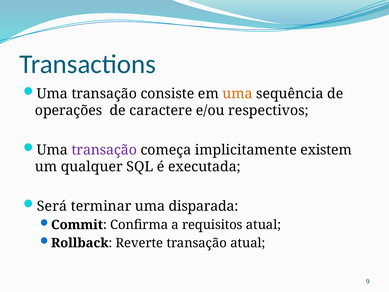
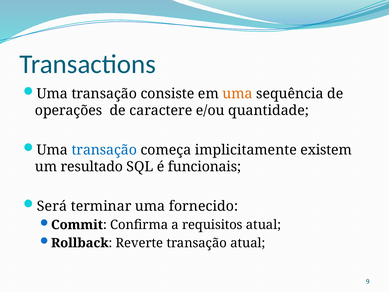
respectivos: respectivos -> quantidade
transação at (104, 150) colour: purple -> blue
qualquer: qualquer -> resultado
executada: executada -> funcionais
disparada: disparada -> fornecido
